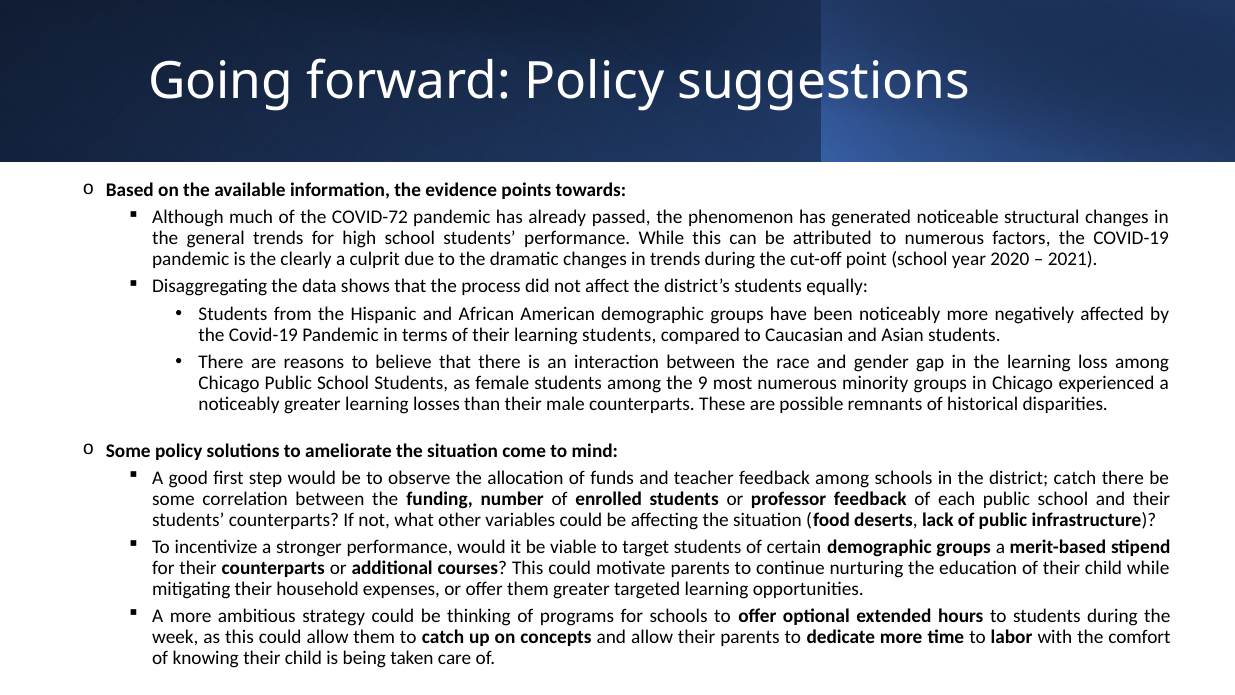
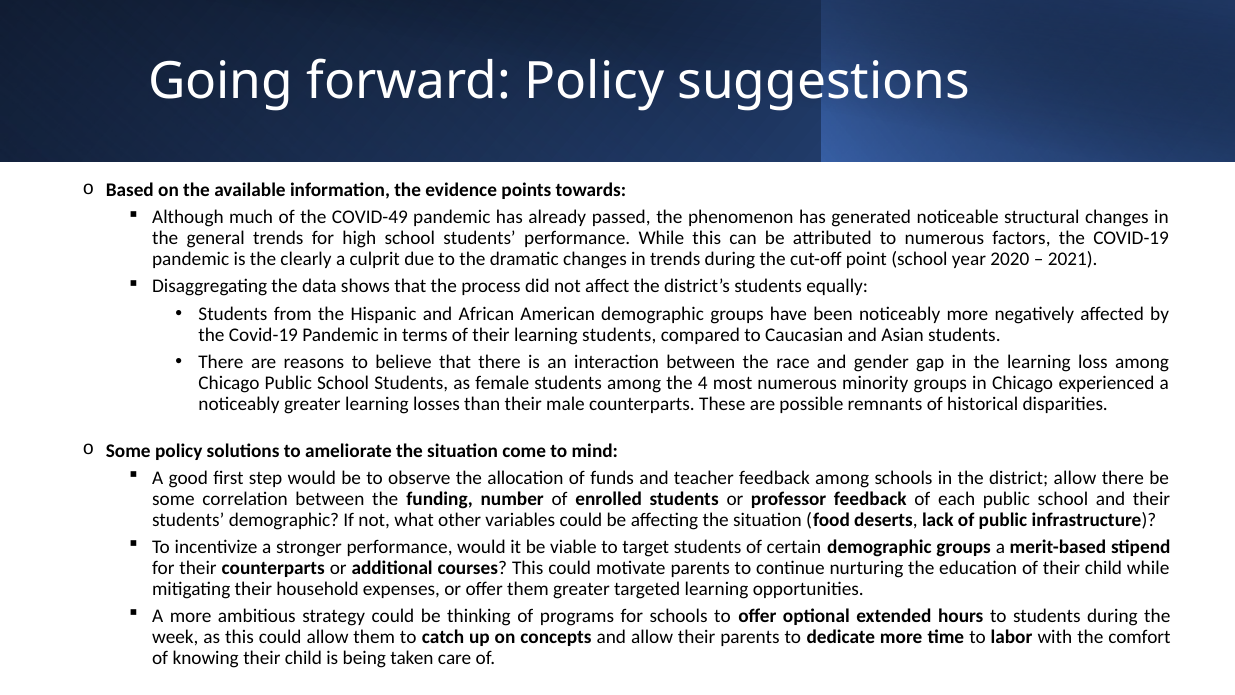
COVID-72: COVID-72 -> COVID-49
9: 9 -> 4
district catch: catch -> allow
students counterparts: counterparts -> demographic
